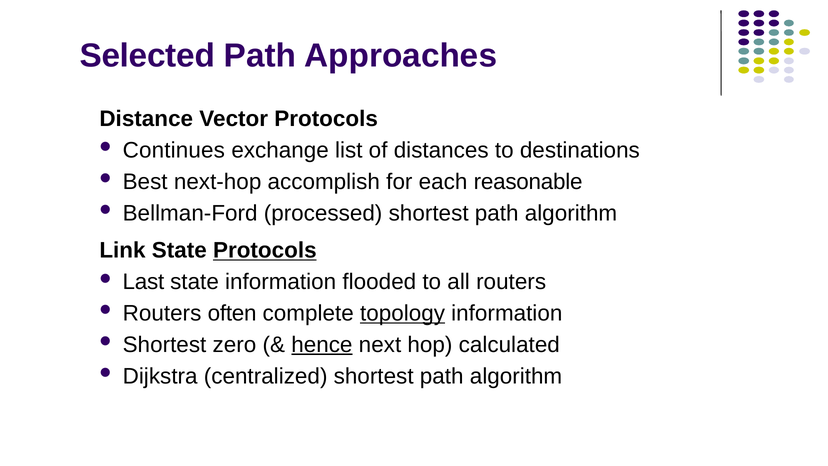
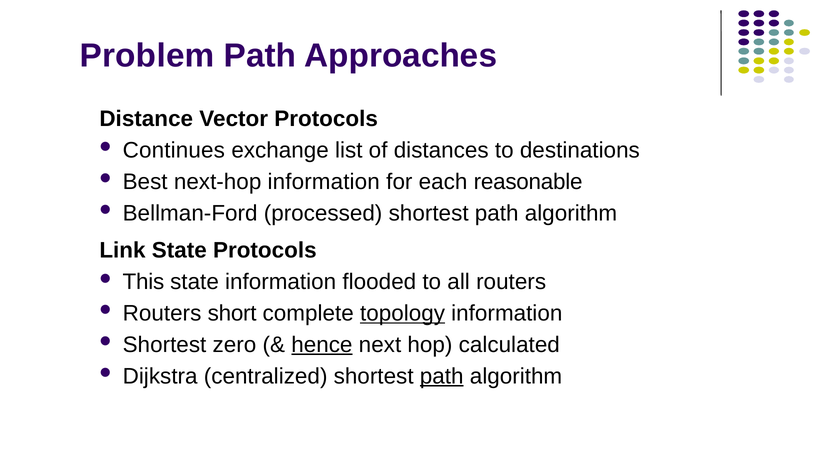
Selected: Selected -> Problem
next-hop accomplish: accomplish -> information
Protocols at (265, 250) underline: present -> none
Last: Last -> This
often: often -> short
path at (442, 376) underline: none -> present
